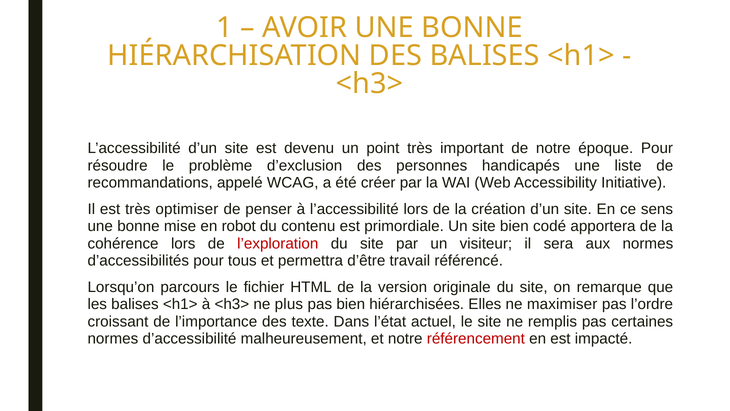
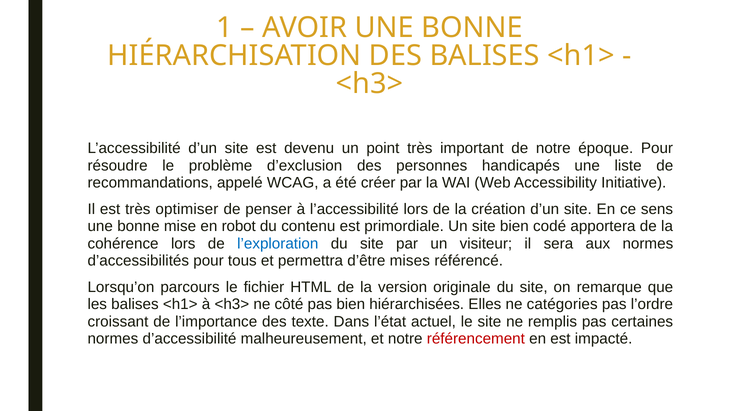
l’exploration colour: red -> blue
travail: travail -> mises
plus: plus -> côté
maximiser: maximiser -> catégories
